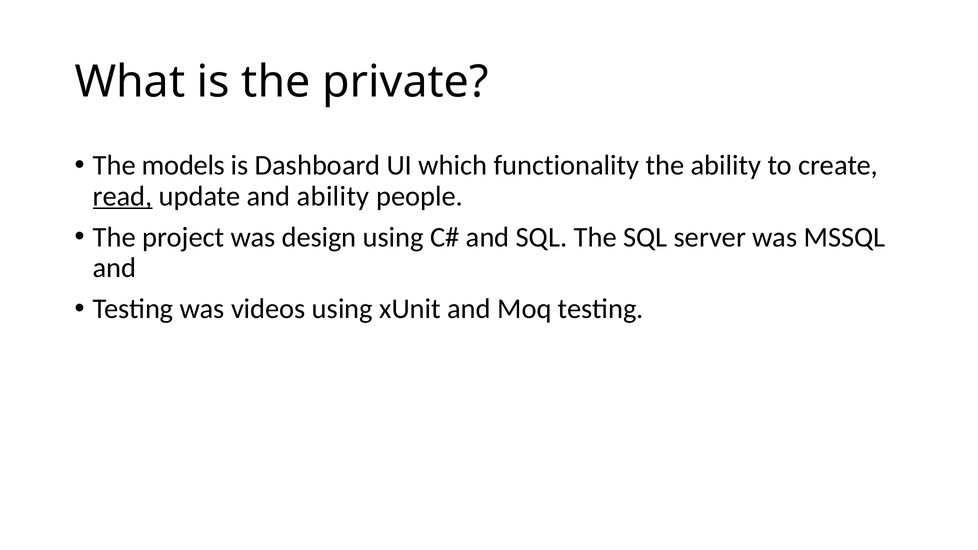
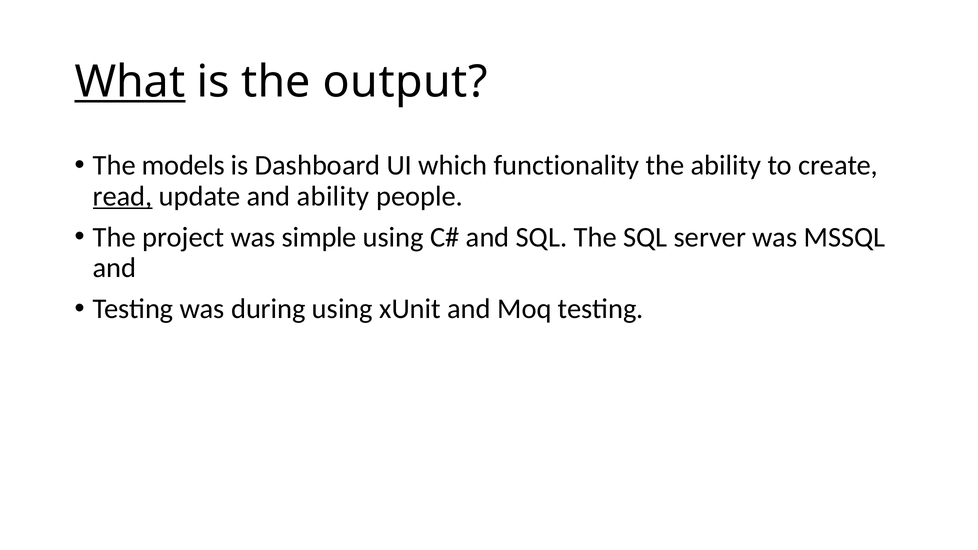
What underline: none -> present
private: private -> output
design: design -> simple
videos: videos -> during
